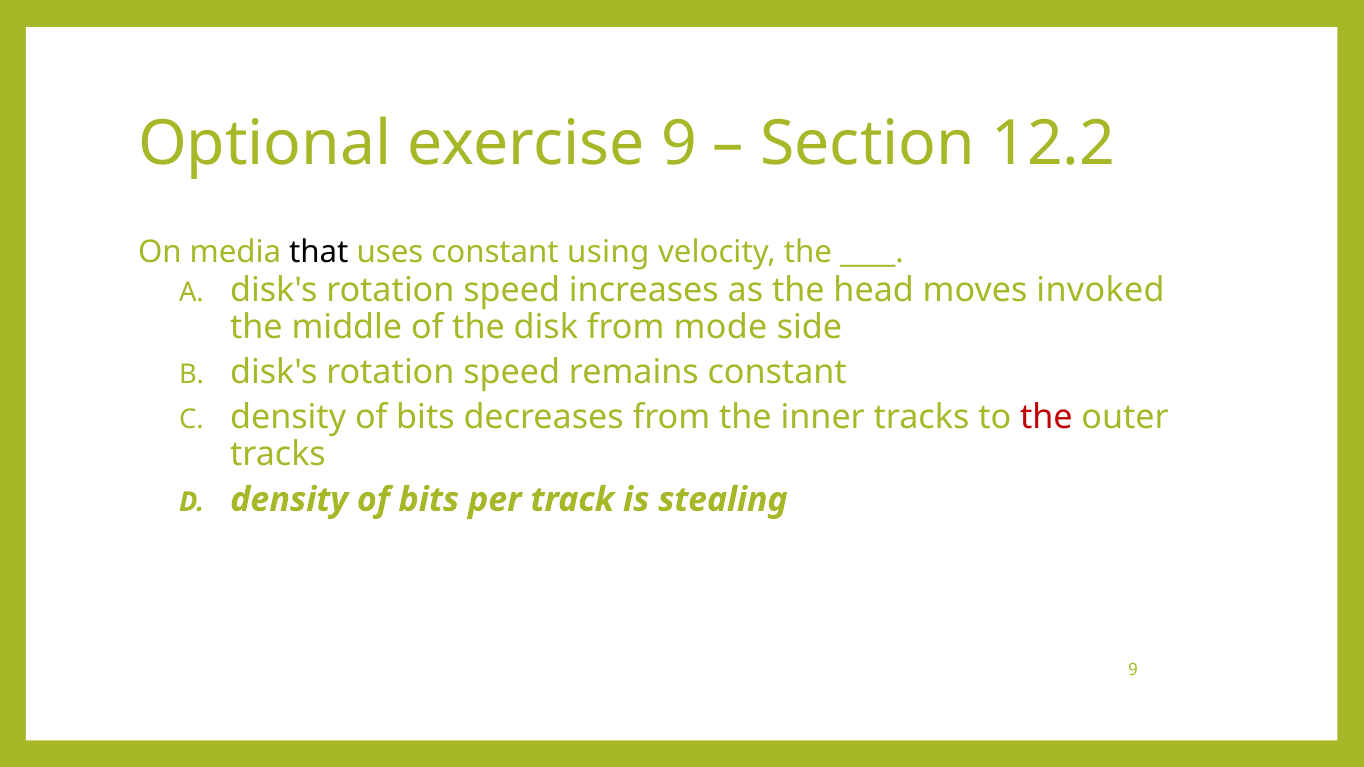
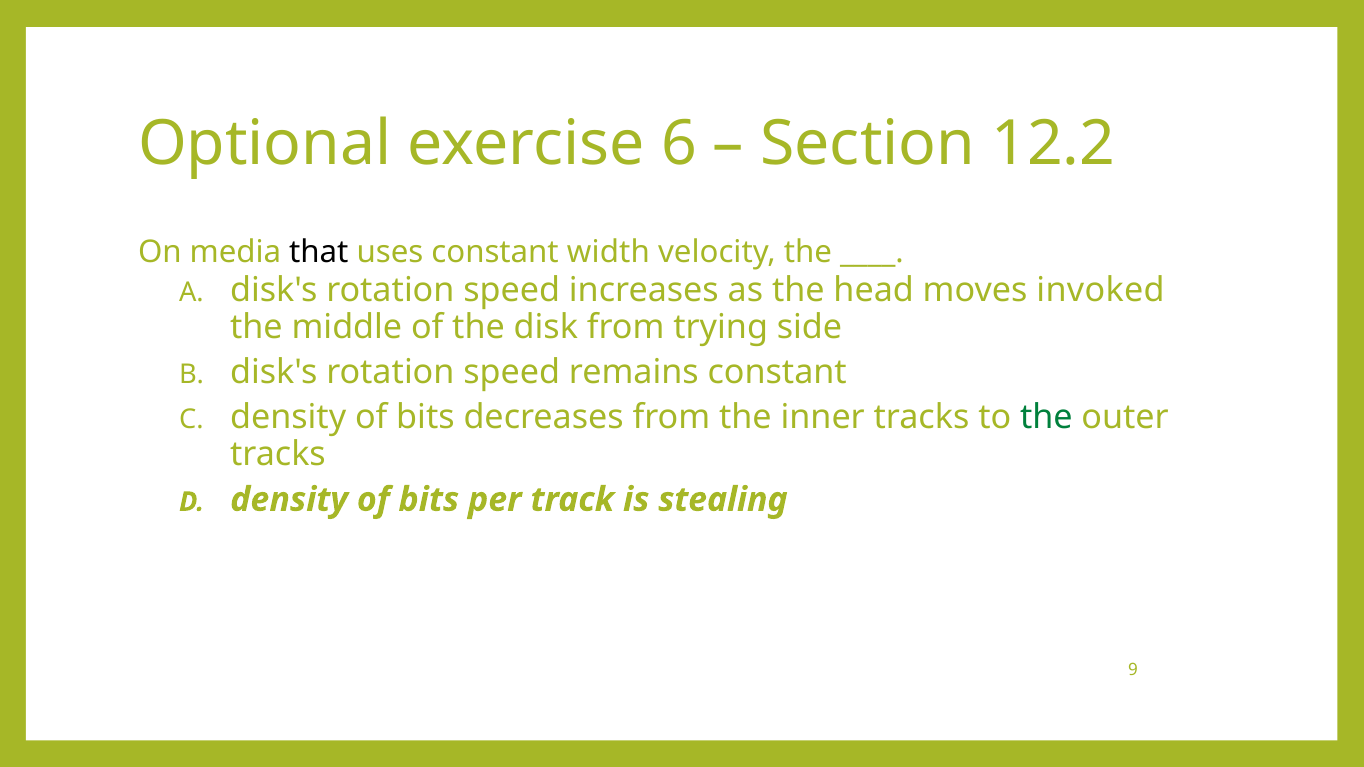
exercise 9: 9 -> 6
using: using -> width
mode: mode -> trying
the at (1046, 418) colour: red -> green
